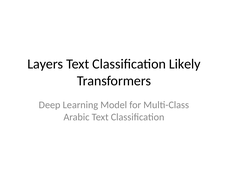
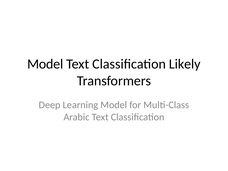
Layers at (45, 64): Layers -> Model
